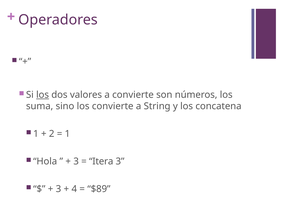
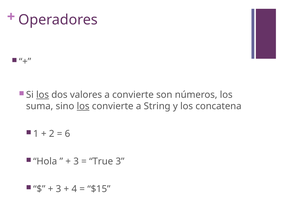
los at (83, 106) underline: none -> present
1 at (67, 134): 1 -> 6
Itera: Itera -> True
$89: $89 -> $15
